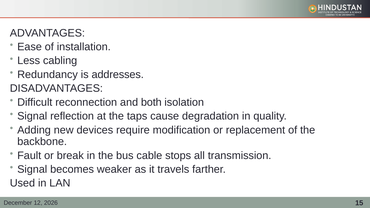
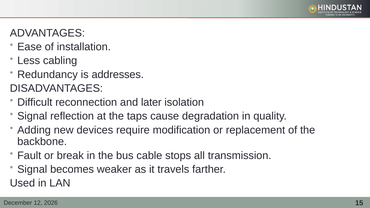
both: both -> later
